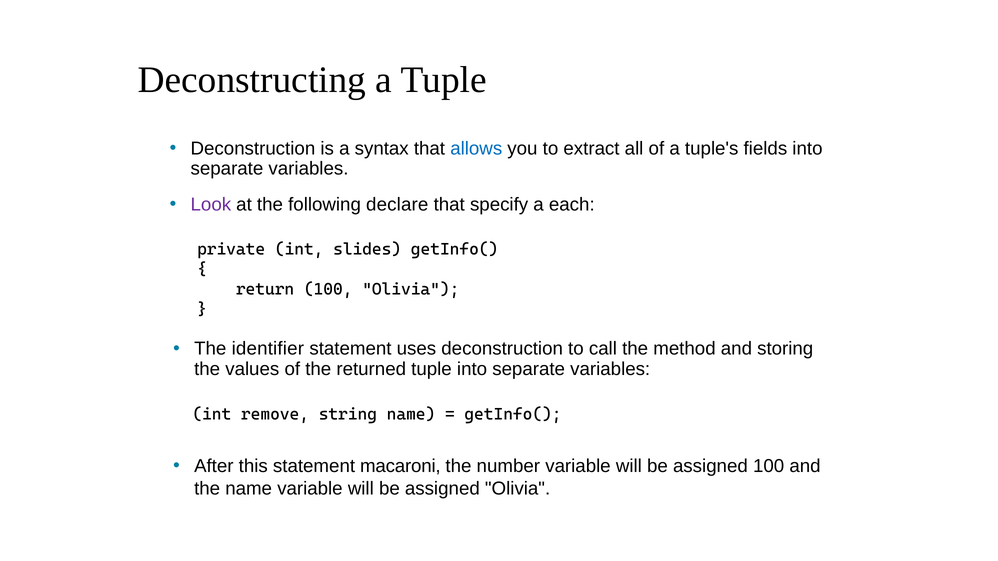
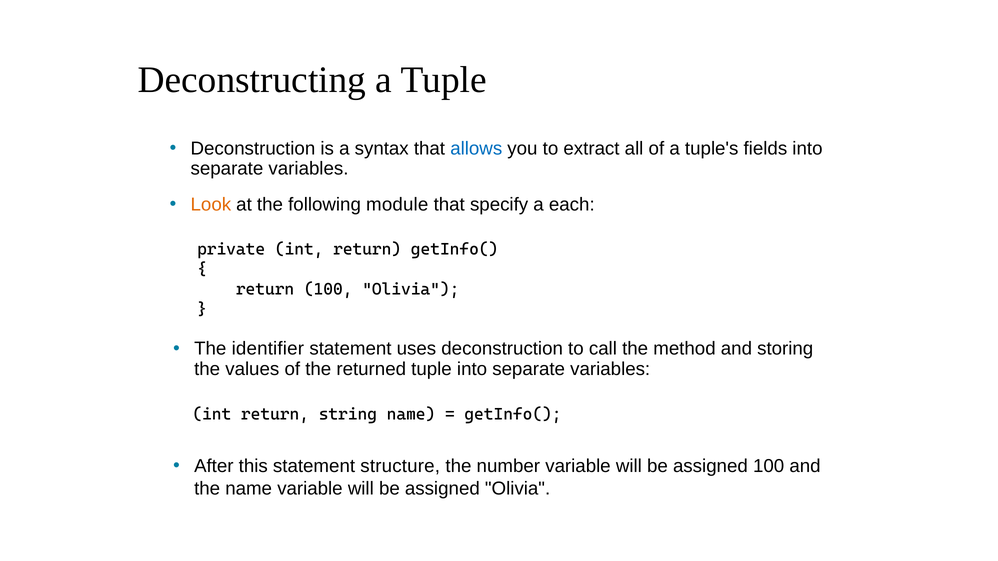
Look colour: purple -> orange
declare: declare -> module
private int slides: slides -> return
remove at (275, 415): remove -> return
macaroni: macaroni -> structure
